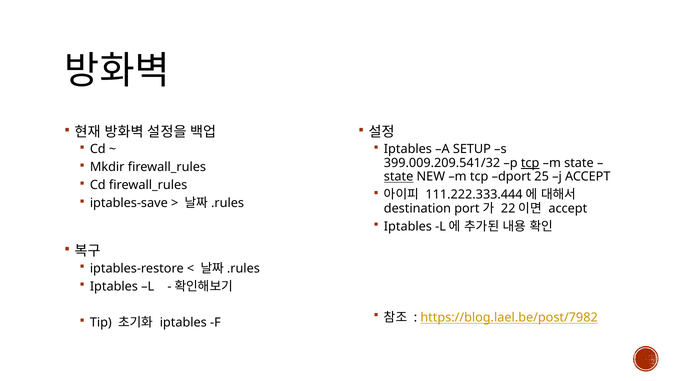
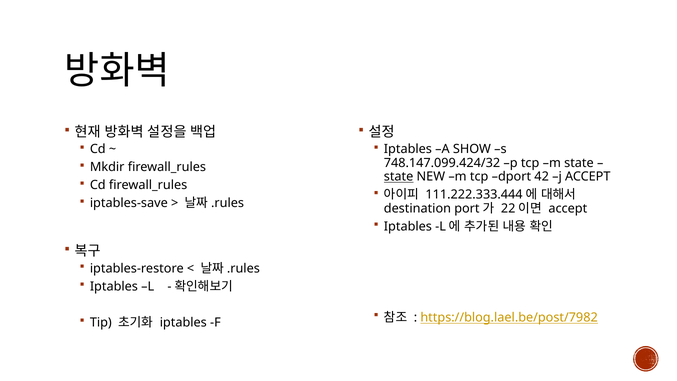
SETUP: SETUP -> SHOW
399.009.209.541/32: 399.009.209.541/32 -> 748.147.099.424/32
tcp at (530, 163) underline: present -> none
25: 25 -> 42
